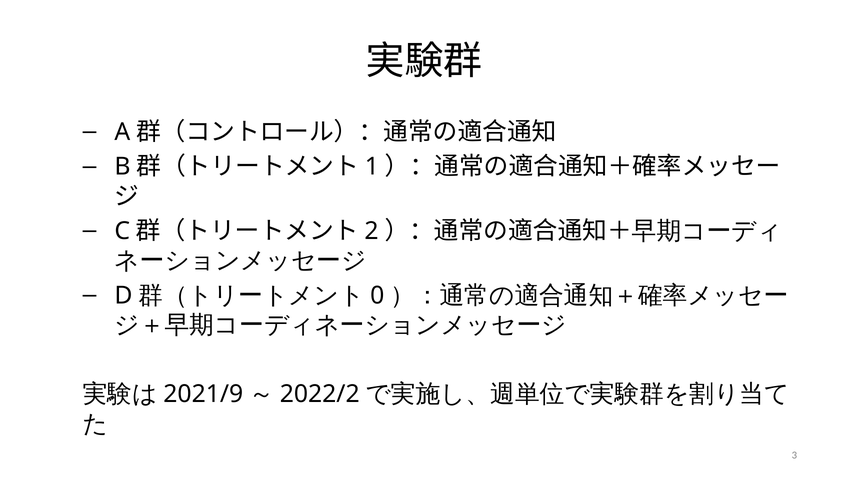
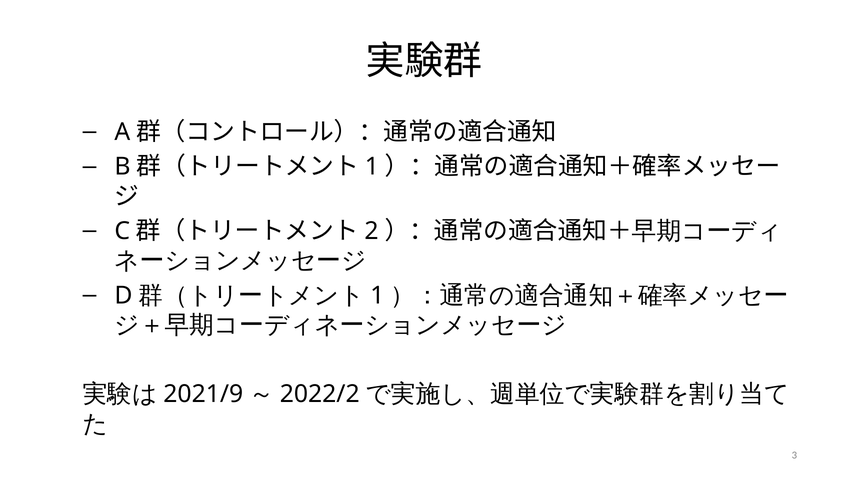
0 at (377, 295): 0 -> 1
